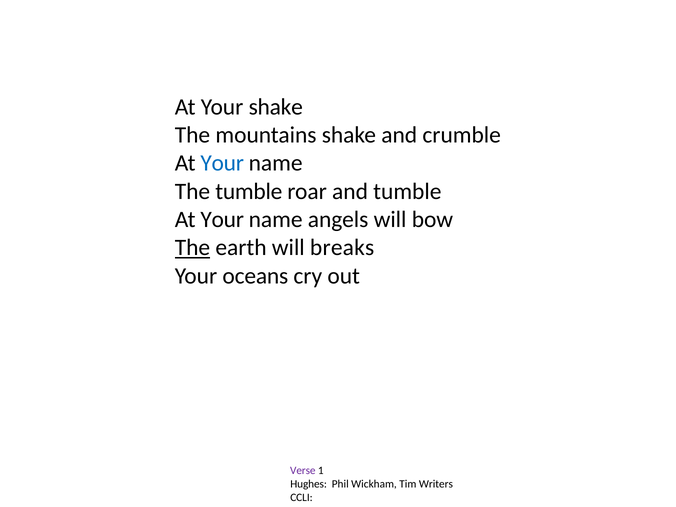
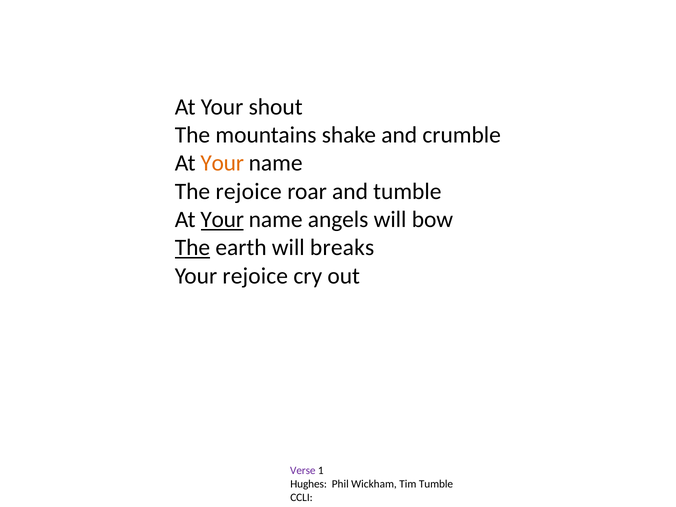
Your shake: shake -> shout
Your at (222, 163) colour: blue -> orange
The tumble: tumble -> rejoice
Your at (222, 220) underline: none -> present
Your oceans: oceans -> rejoice
Tim Writers: Writers -> Tumble
